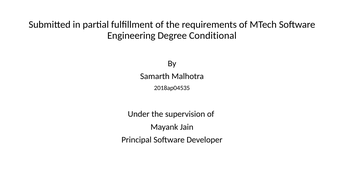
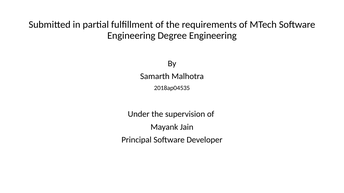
Degree Conditional: Conditional -> Engineering
